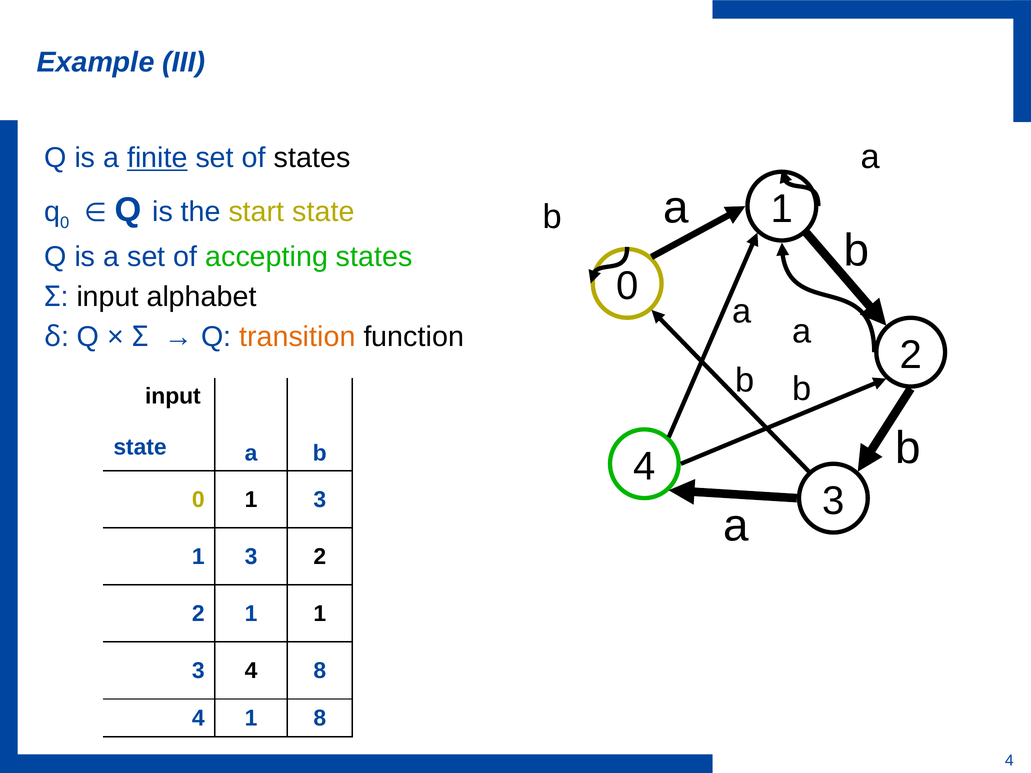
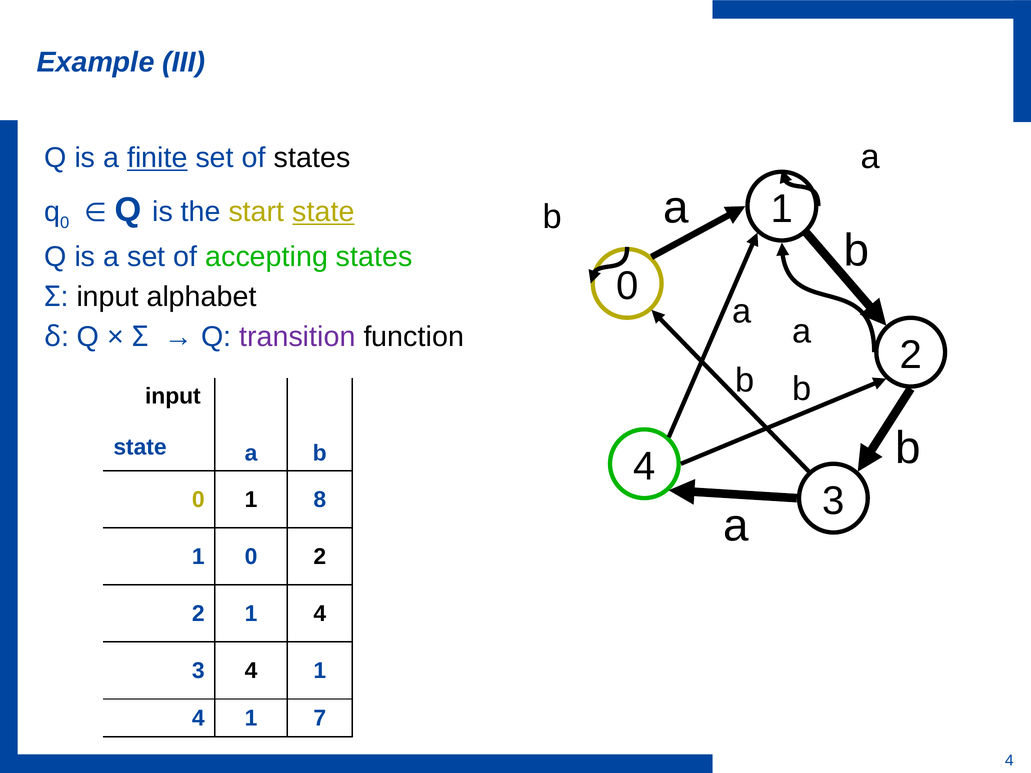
state at (323, 212) underline: none -> present
transition colour: orange -> purple
0 1 3: 3 -> 8
3 at (251, 557): 3 -> 0
2 1 1: 1 -> 4
3 4 8: 8 -> 1
1 8: 8 -> 7
